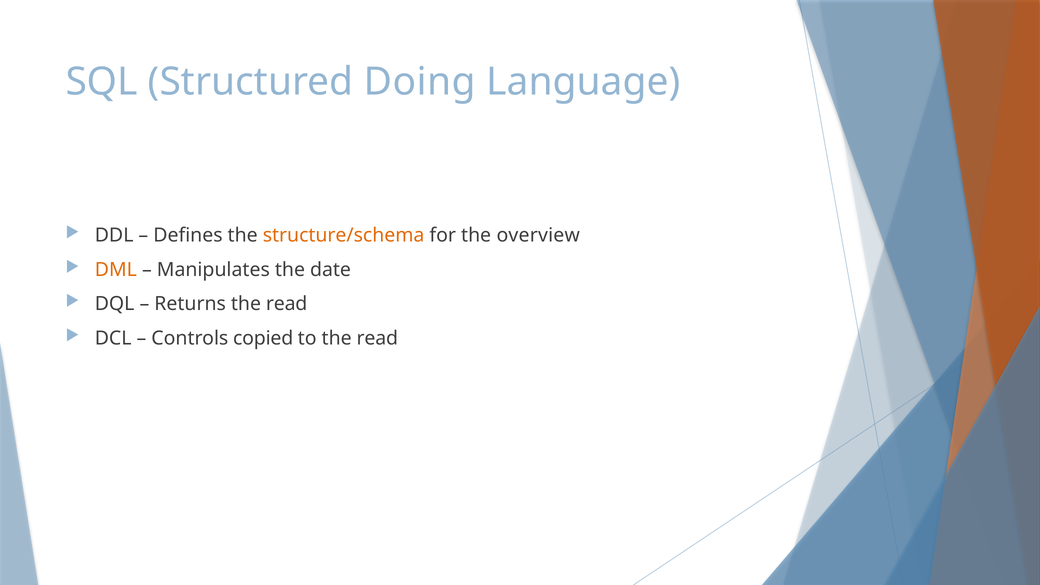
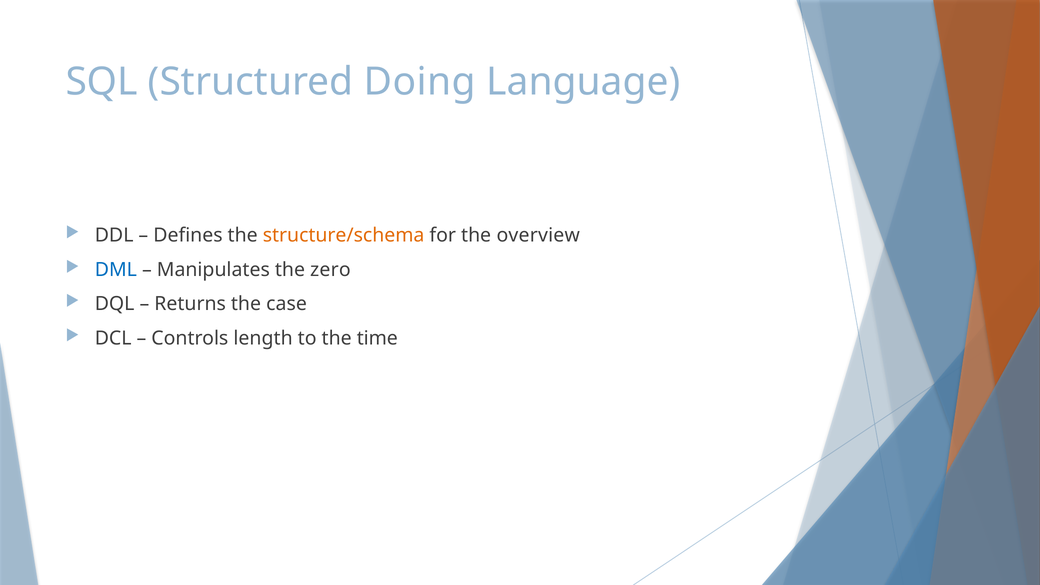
DML colour: orange -> blue
date: date -> zero
read at (287, 304): read -> case
copied: copied -> length
to the read: read -> time
